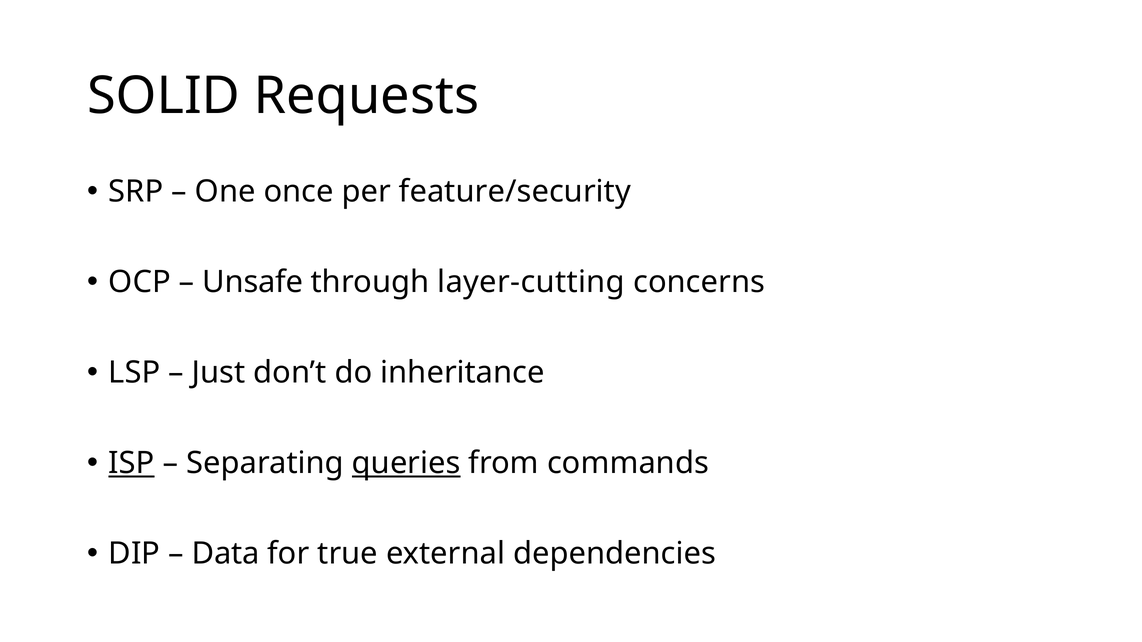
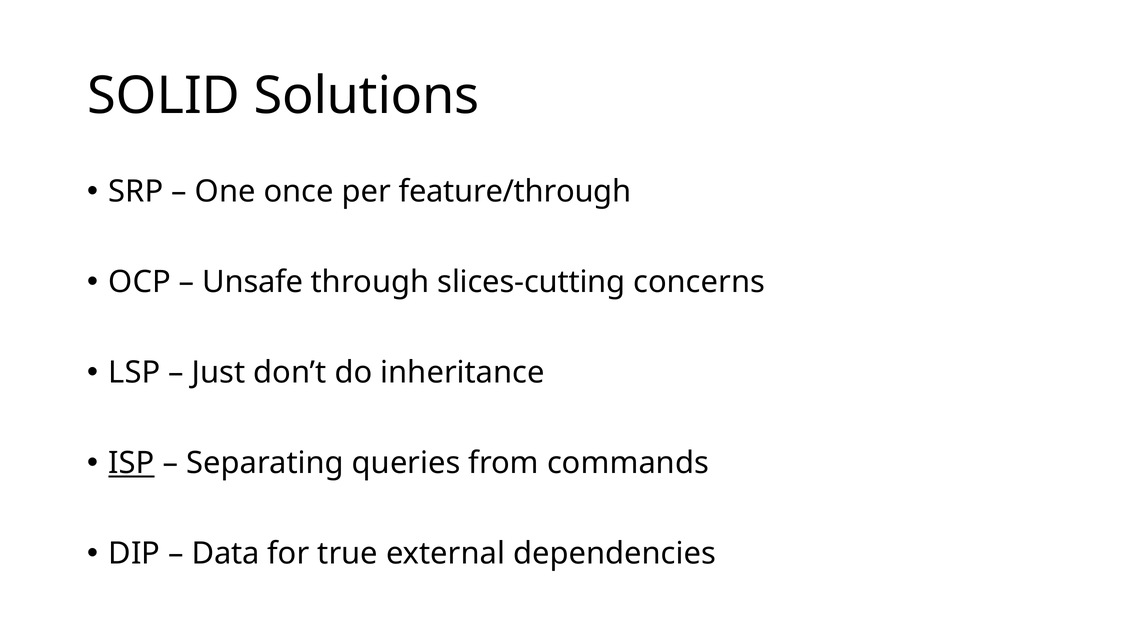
Requests: Requests -> Solutions
feature/security: feature/security -> feature/through
layer-cutting: layer-cutting -> slices-cutting
queries underline: present -> none
